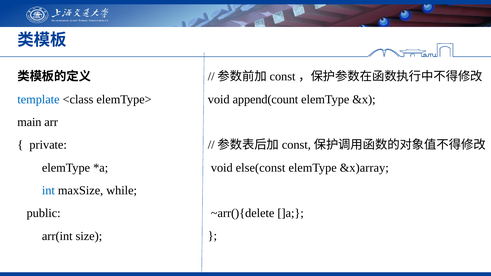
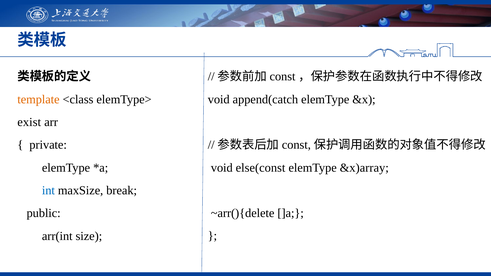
template colour: blue -> orange
append(count: append(count -> append(catch
main: main -> exist
while: while -> break
